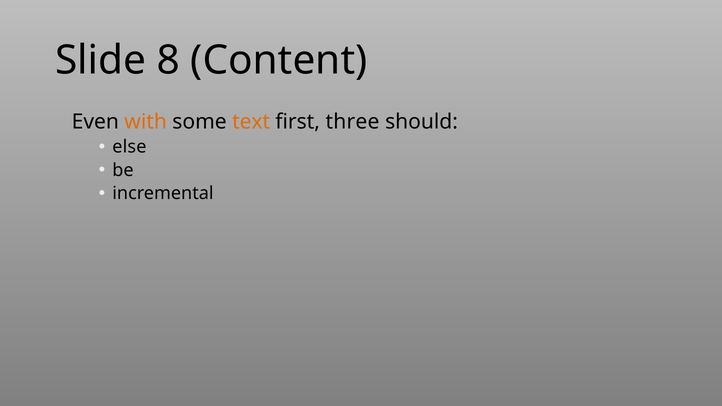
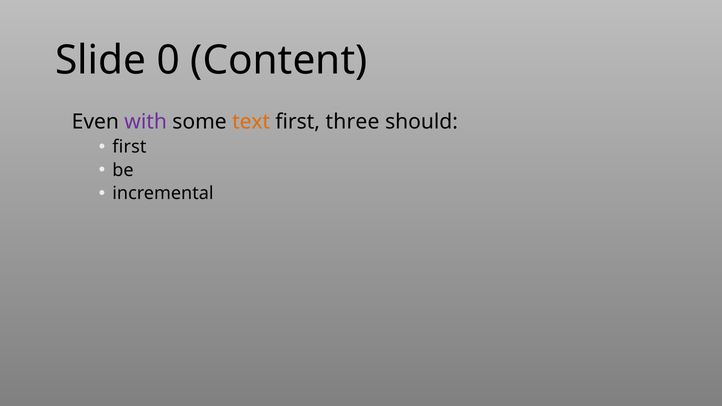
8: 8 -> 0
with colour: orange -> purple
else at (129, 147): else -> first
